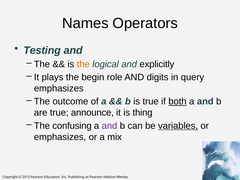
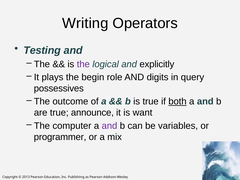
Names: Names -> Writing
the at (83, 64) colour: orange -> purple
emphasizes at (59, 88): emphasizes -> possessives
thing: thing -> want
confusing: confusing -> computer
variables underline: present -> none
emphasizes at (60, 137): emphasizes -> programmer
